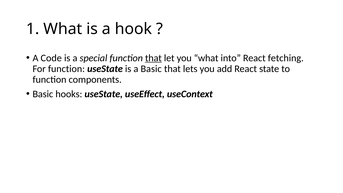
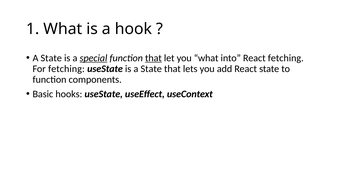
Code at (51, 58): Code -> State
special underline: none -> present
For function: function -> fetching
is a Basic: Basic -> State
